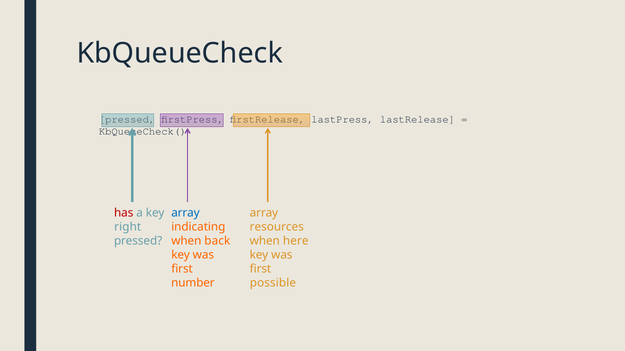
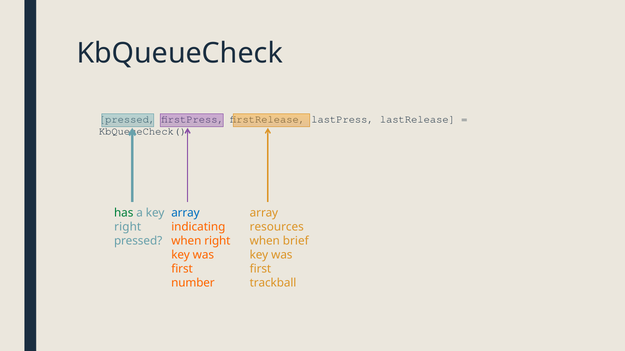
has colour: red -> green
when back: back -> right
here: here -> brief
possible: possible -> trackball
